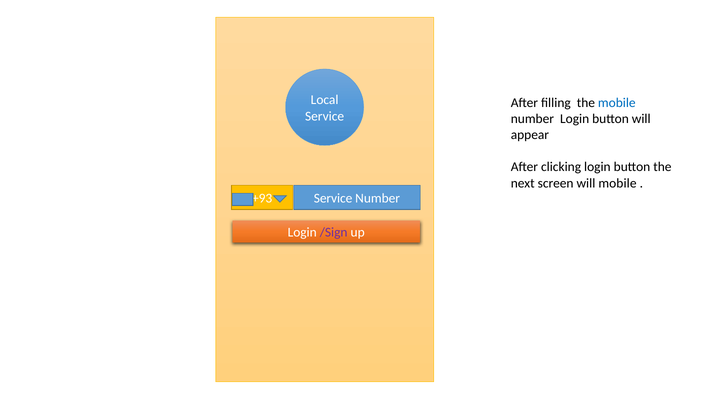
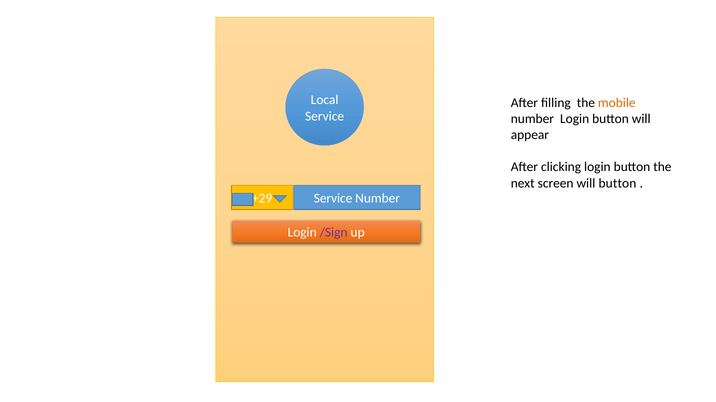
mobile at (617, 103) colour: blue -> orange
will mobile: mobile -> button
+93: +93 -> +29
